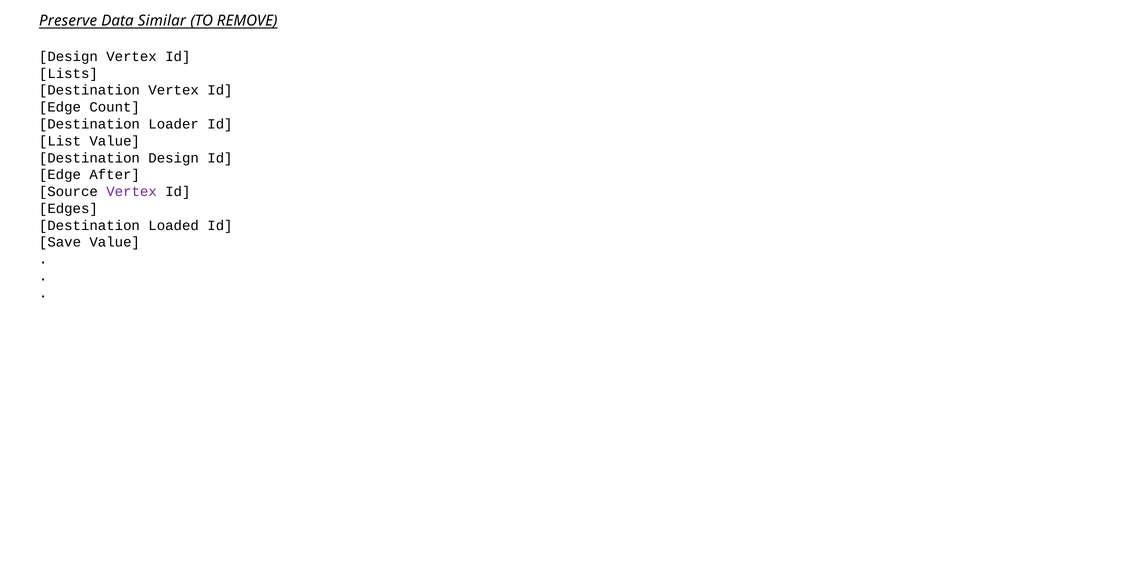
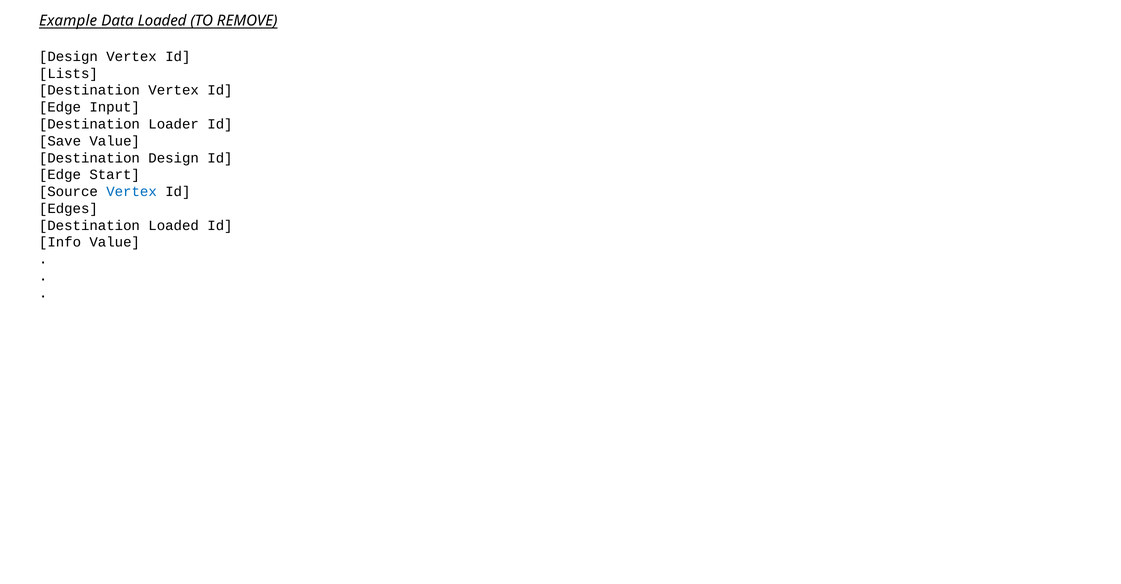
Preserve: Preserve -> Example
Data Similar: Similar -> Loaded
Count: Count -> Input
List: List -> Save
After: After -> Start
Vertex at (132, 192) colour: purple -> blue
Save: Save -> Info
